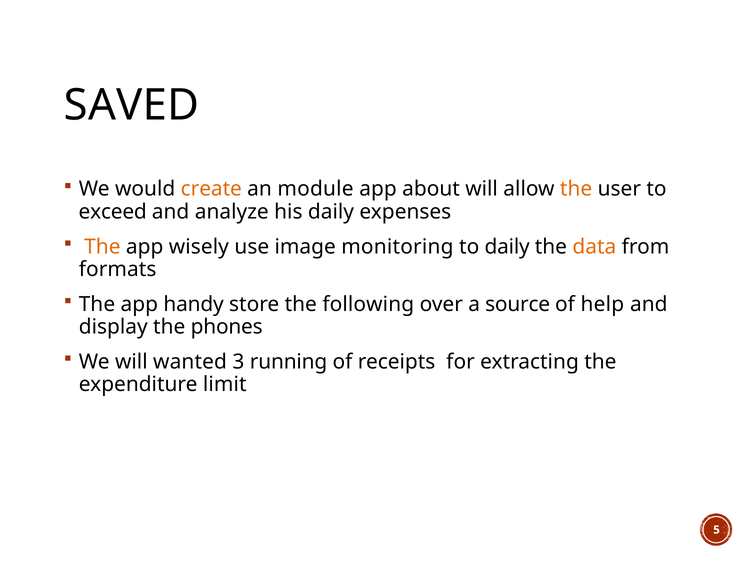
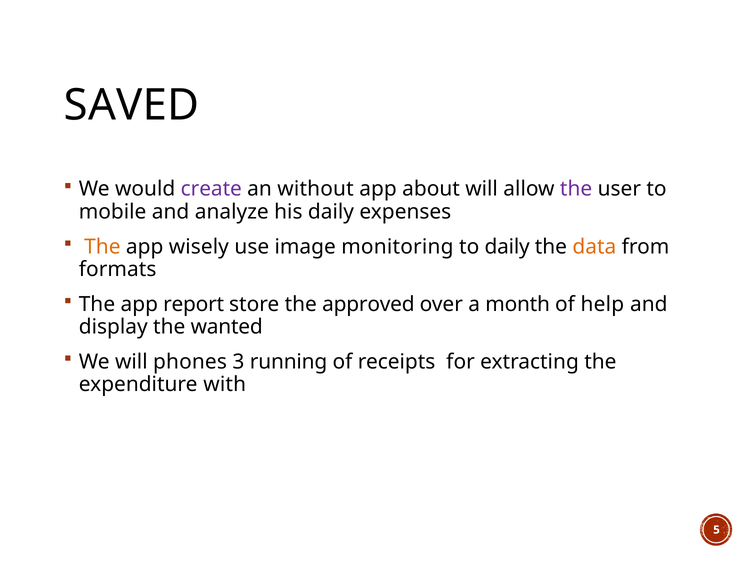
create colour: orange -> purple
module: module -> without
the at (576, 189) colour: orange -> purple
exceed: exceed -> mobile
handy: handy -> report
following: following -> approved
source: source -> month
phones: phones -> wanted
wanted: wanted -> phones
limit: limit -> with
